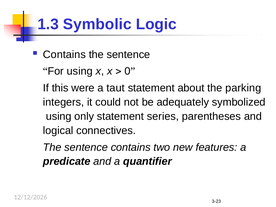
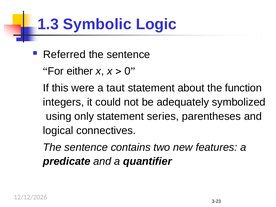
Contains at (64, 54): Contains -> Referred
For using: using -> either
parking: parking -> function
